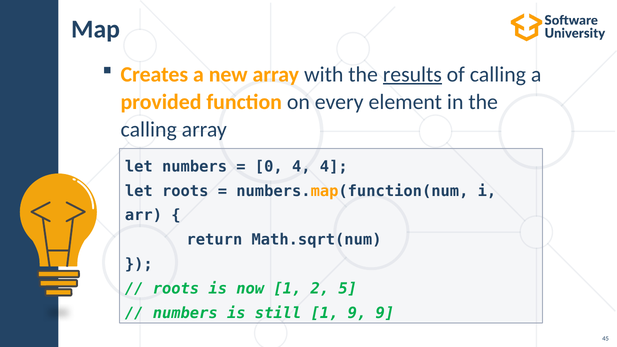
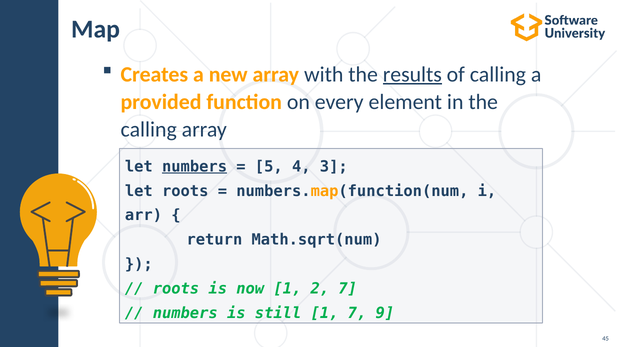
numbers at (195, 167) underline: none -> present
0: 0 -> 5
4 4: 4 -> 3
2 5: 5 -> 7
1 9: 9 -> 7
